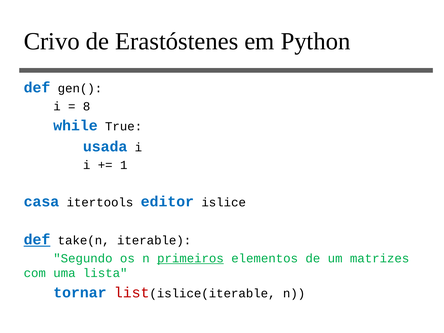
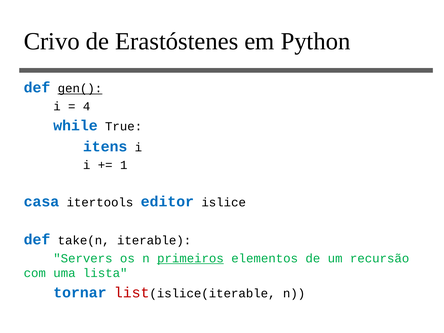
gen( underline: none -> present
8: 8 -> 4
usada: usada -> itens
def at (37, 240) underline: present -> none
Segundo: Segundo -> Servers
matrizes: matrizes -> recursão
